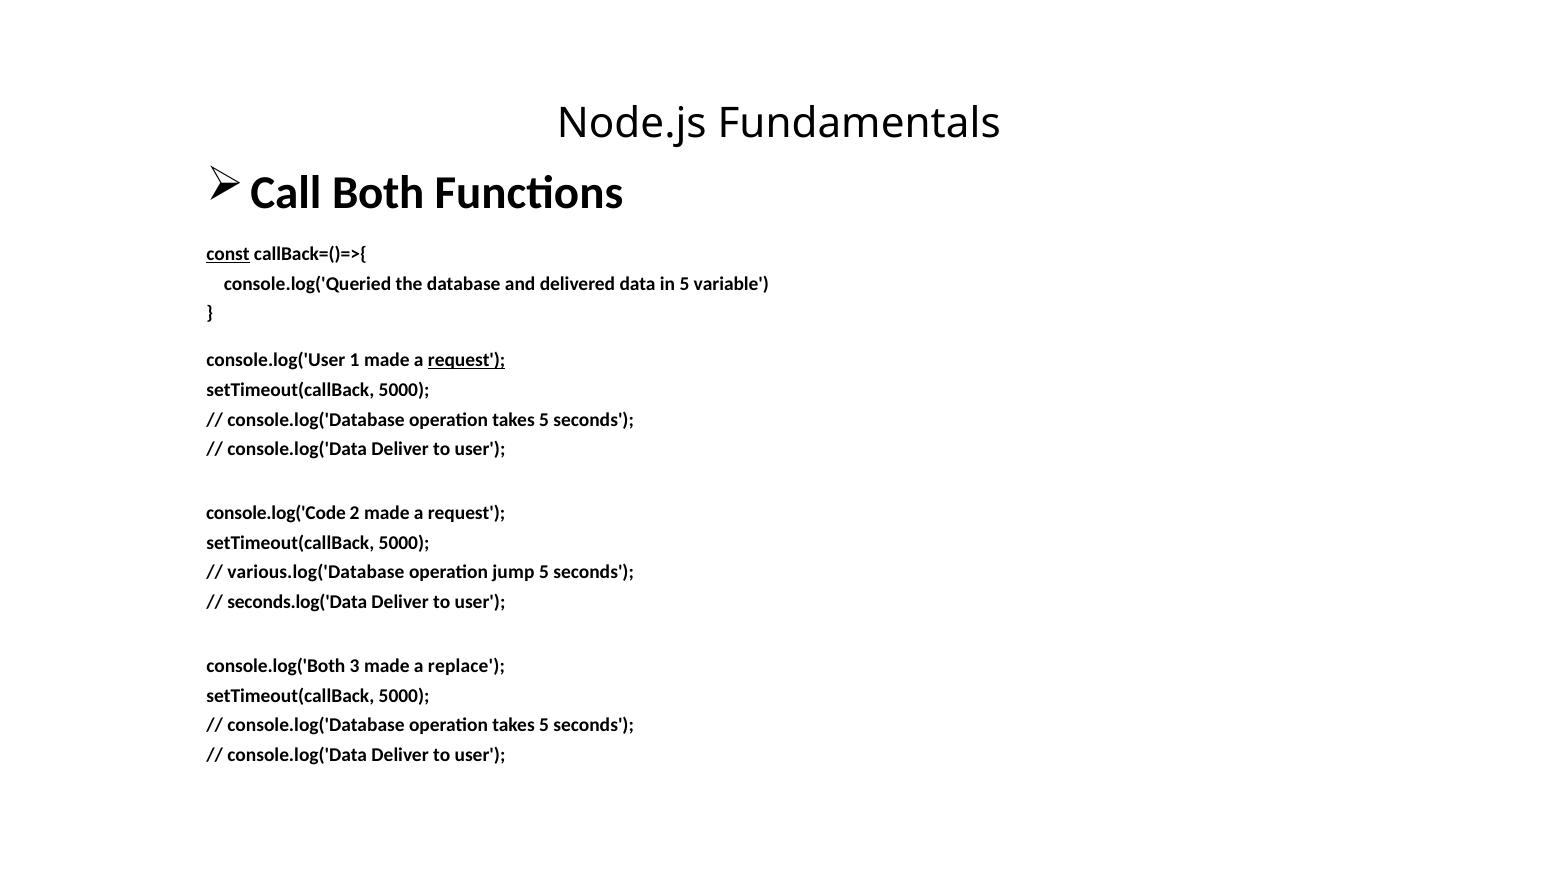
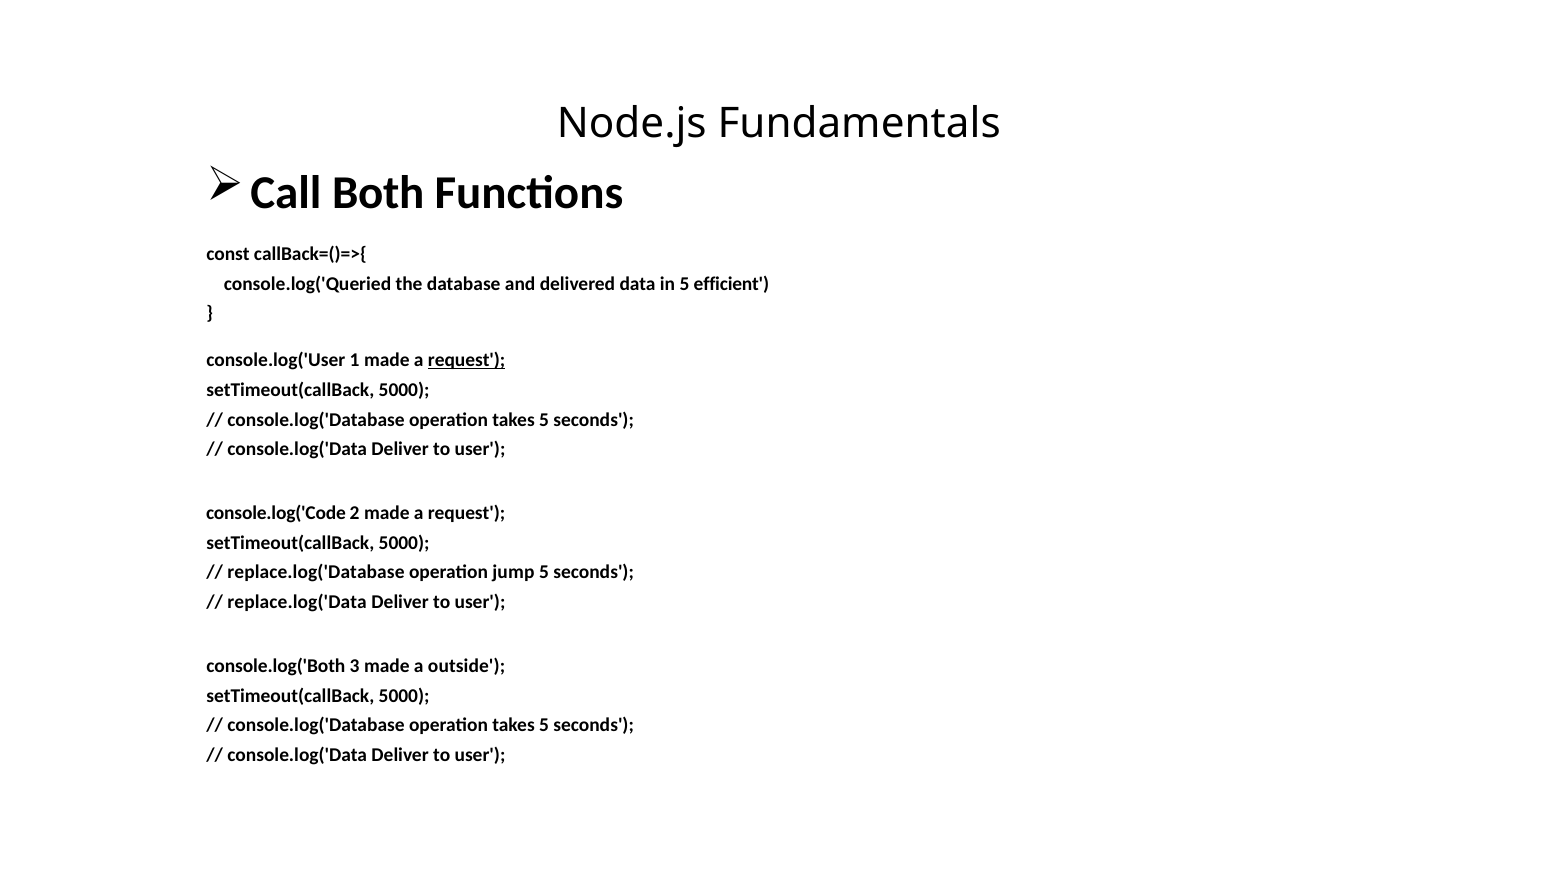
const underline: present -> none
variable: variable -> efficient
various.log('Database: various.log('Database -> replace.log('Database
seconds.log('Data: seconds.log('Data -> replace.log('Data
replace: replace -> outside
